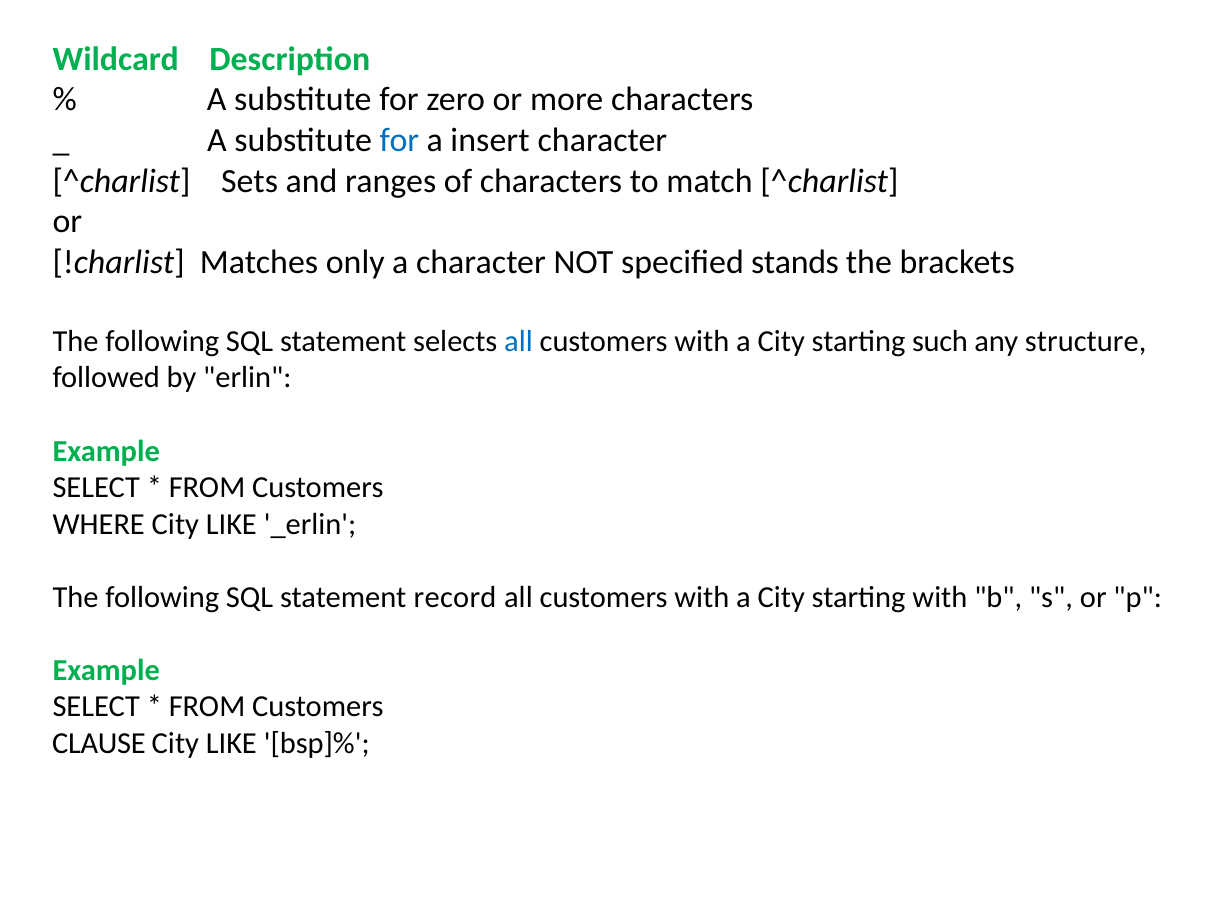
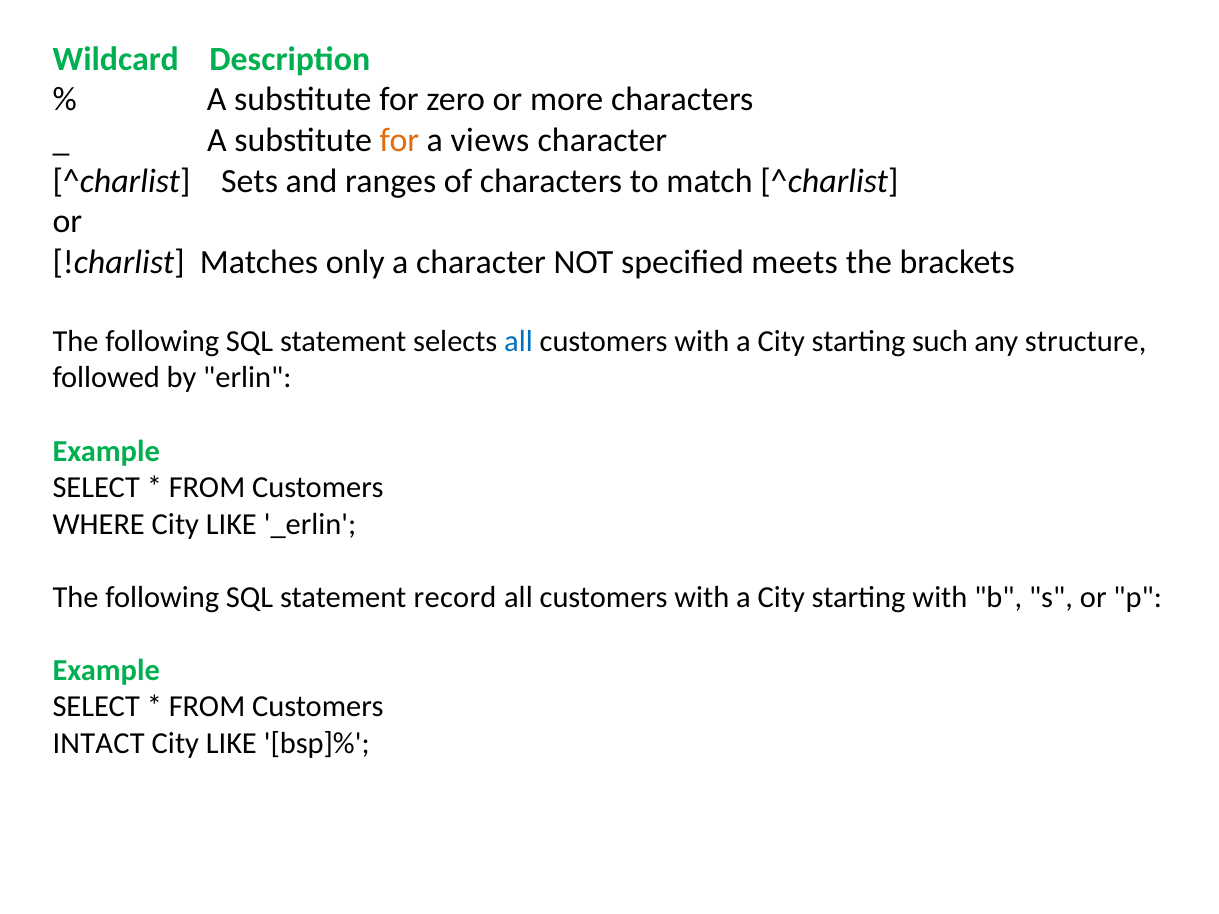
for at (399, 140) colour: blue -> orange
insert: insert -> views
stands: stands -> meets
CLAUSE: CLAUSE -> INTACT
